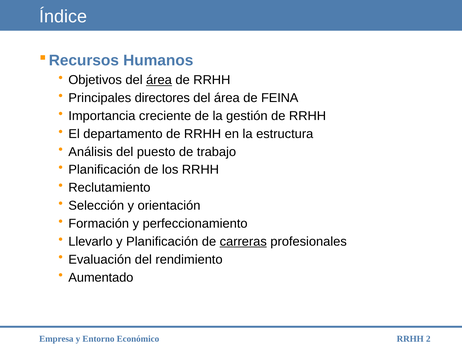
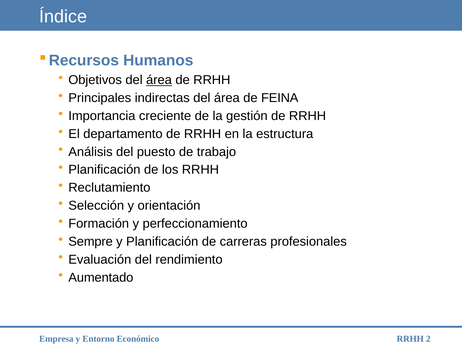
directores: directores -> indirectas
Llevarlo: Llevarlo -> Sempre
carreras underline: present -> none
